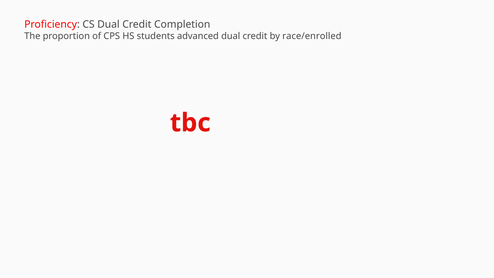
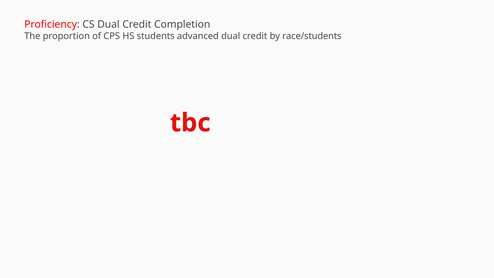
race/enrolled: race/enrolled -> race/students
